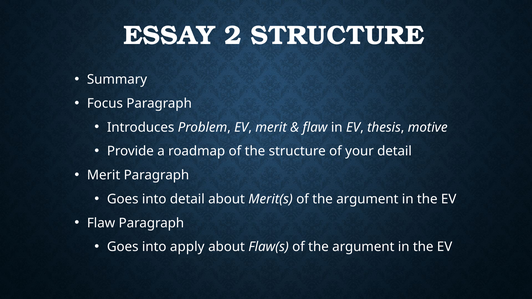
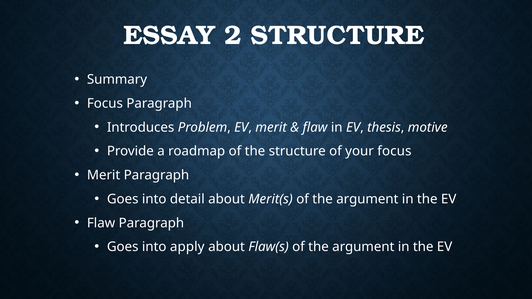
your detail: detail -> focus
